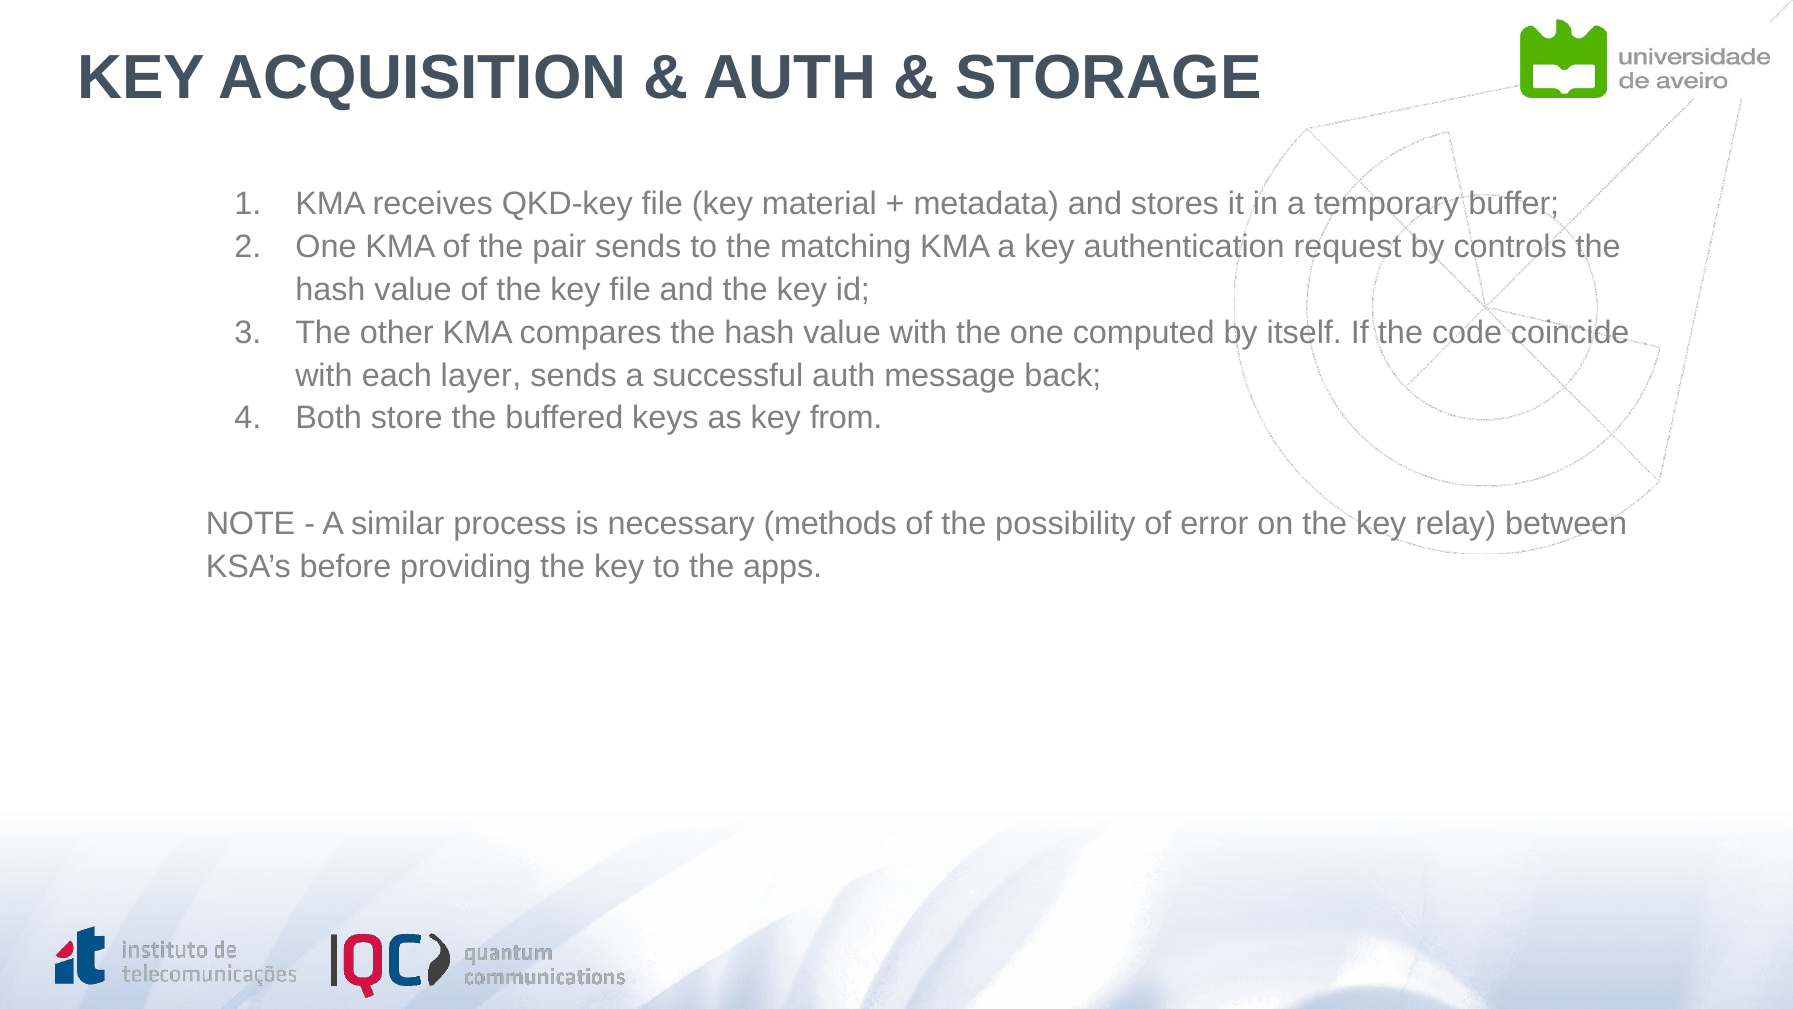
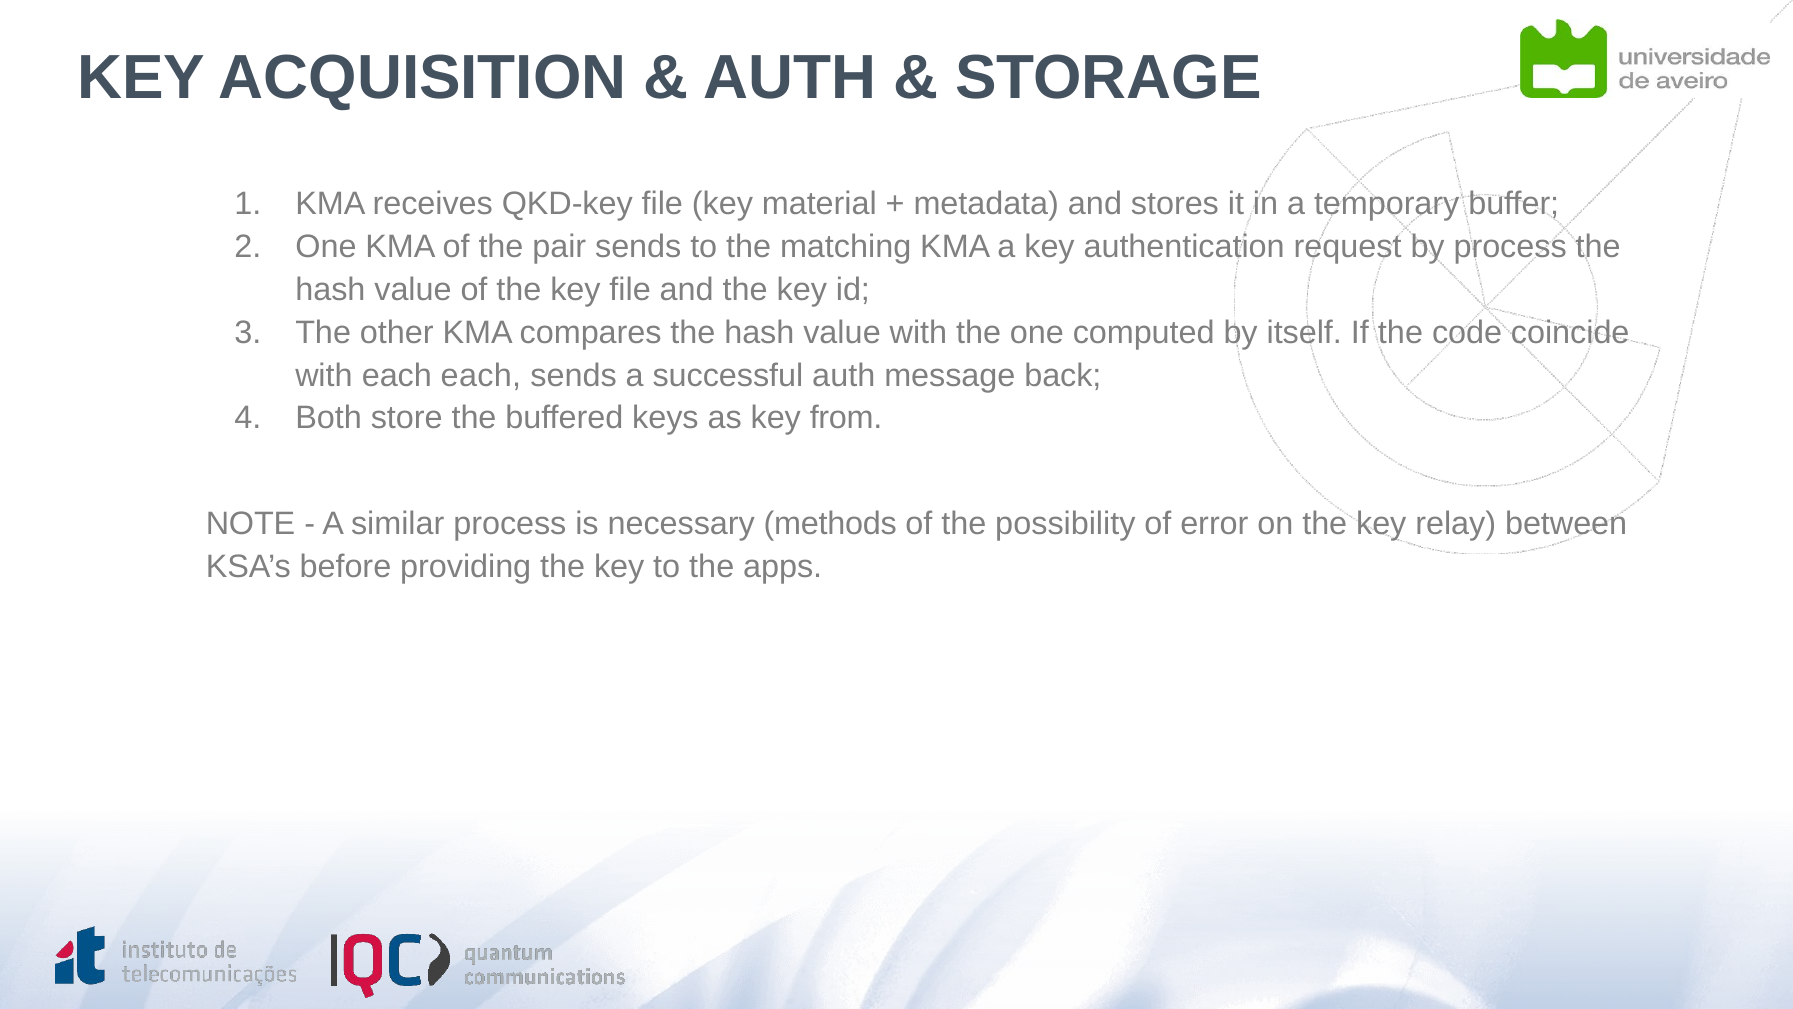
by controls: controls -> process
each layer: layer -> each
